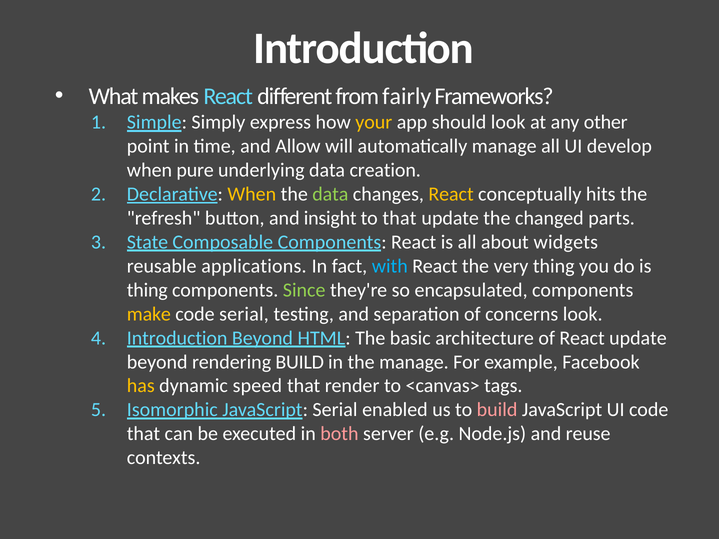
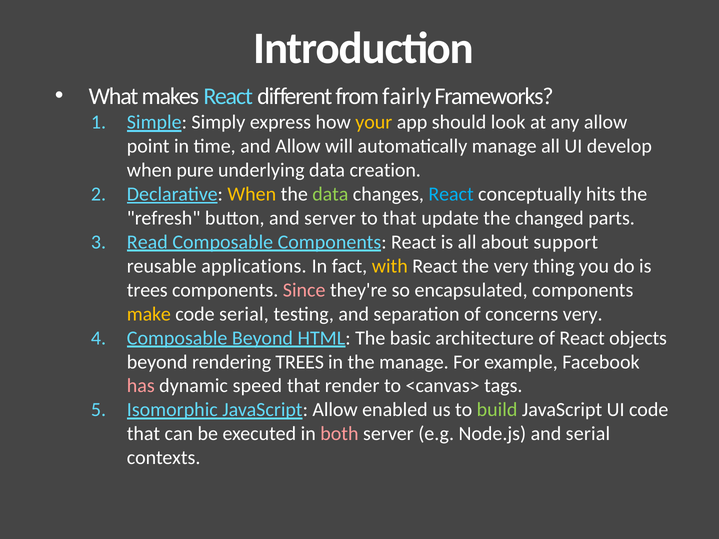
any other: other -> allow
React at (451, 194) colour: yellow -> light blue
and insight: insight -> server
State: State -> Read
widgets: widgets -> support
with colour: light blue -> yellow
thing at (147, 290): thing -> trees
Since colour: light green -> pink
concerns look: look -> very
Introduction at (177, 338): Introduction -> Composable
React update: update -> objects
rendering BUILD: BUILD -> TREES
has colour: yellow -> pink
JavaScript Serial: Serial -> Allow
build at (497, 410) colour: pink -> light green
and reuse: reuse -> serial
